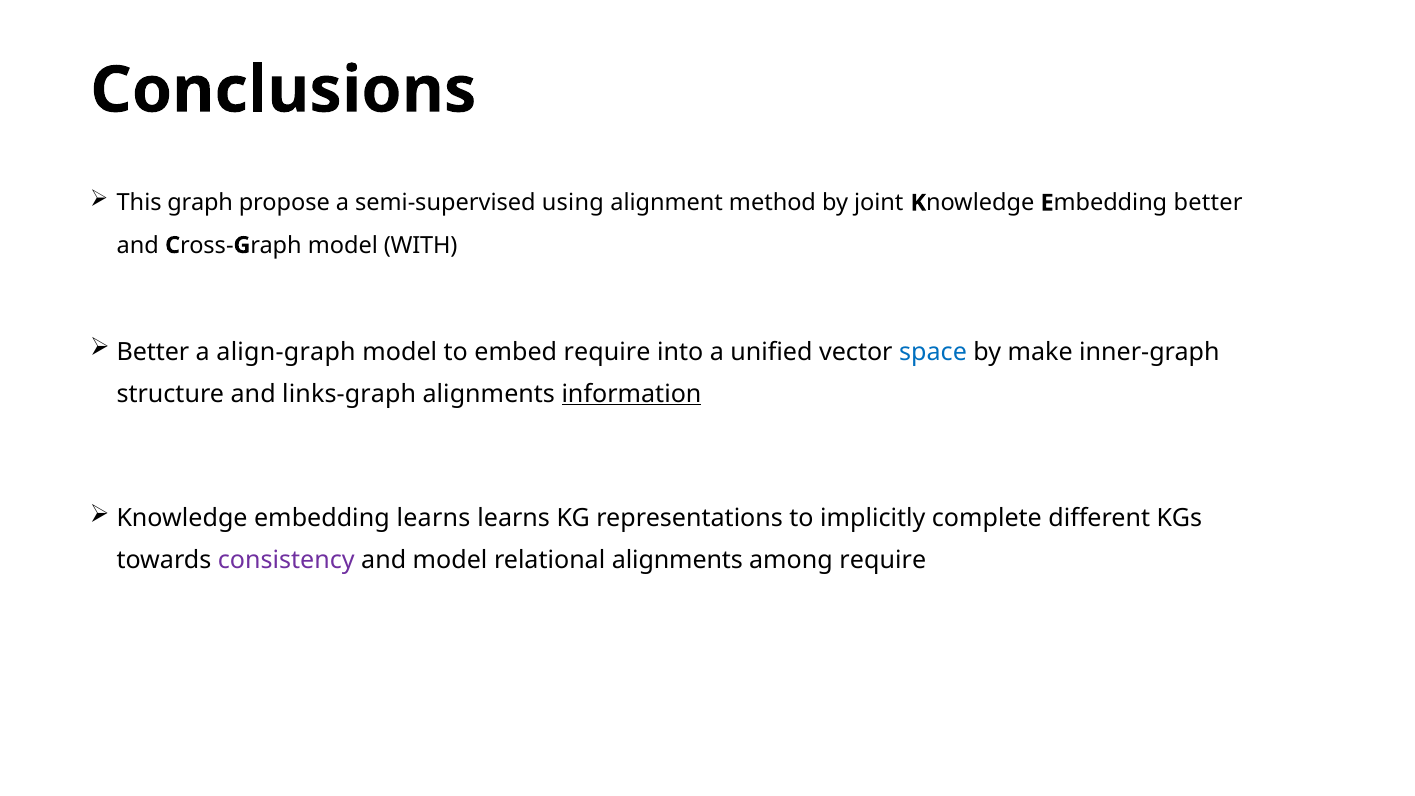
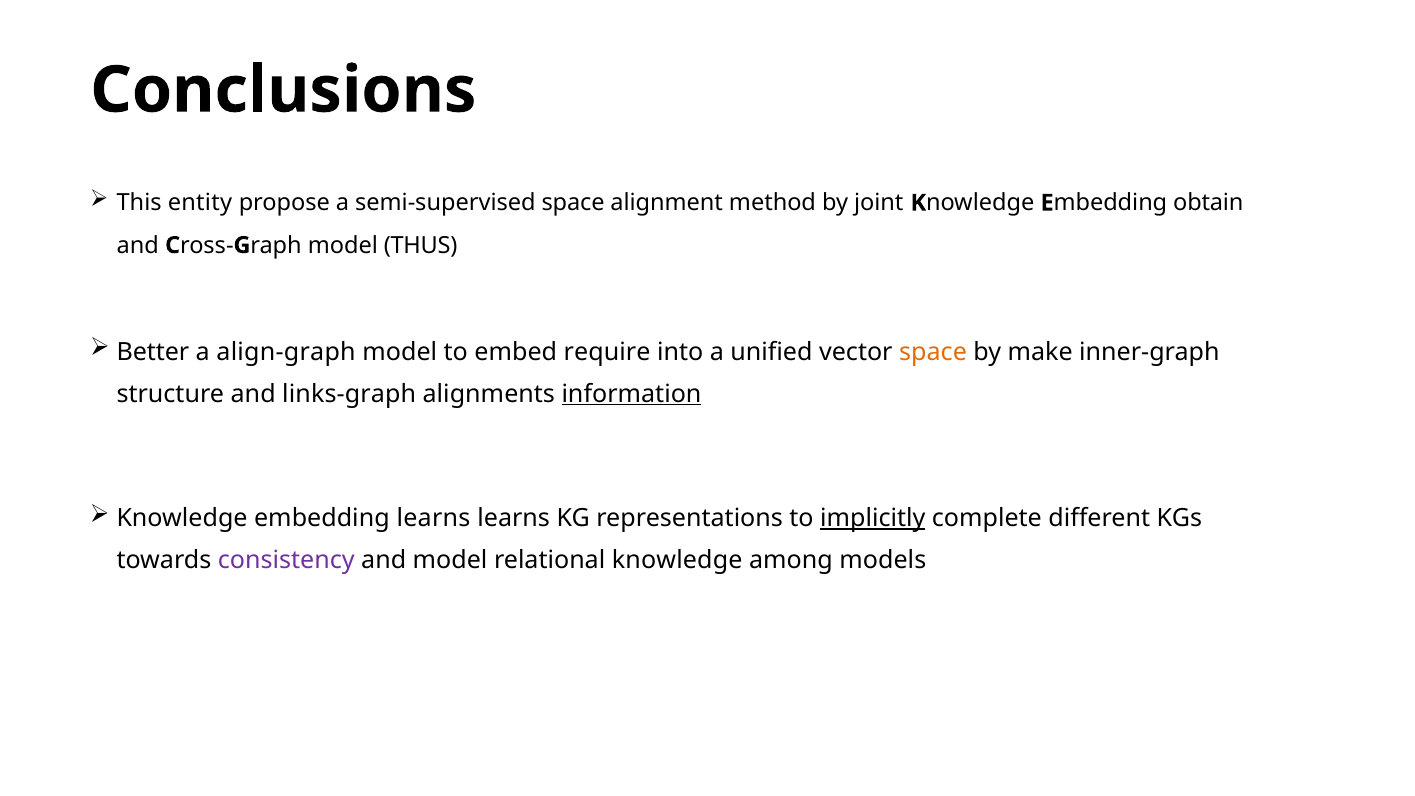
graph: graph -> entity
semi-supervised using: using -> space
Embedding better: better -> obtain
WITH: WITH -> THUS
space at (933, 352) colour: blue -> orange
implicitly underline: none -> present
relational alignments: alignments -> knowledge
among require: require -> models
